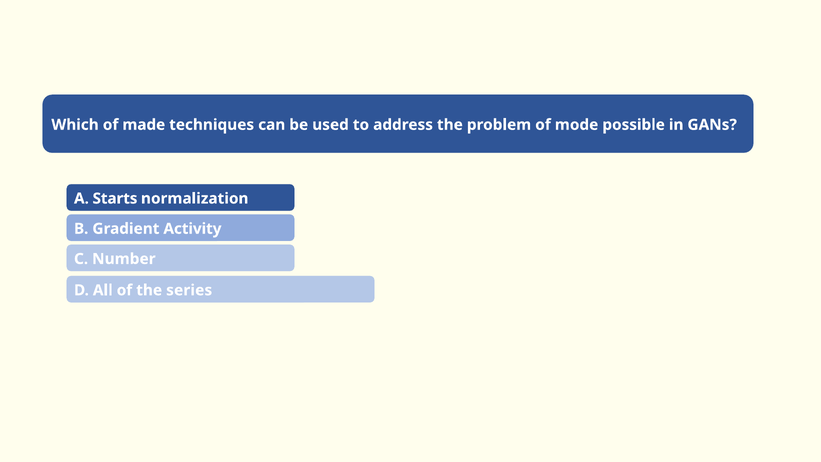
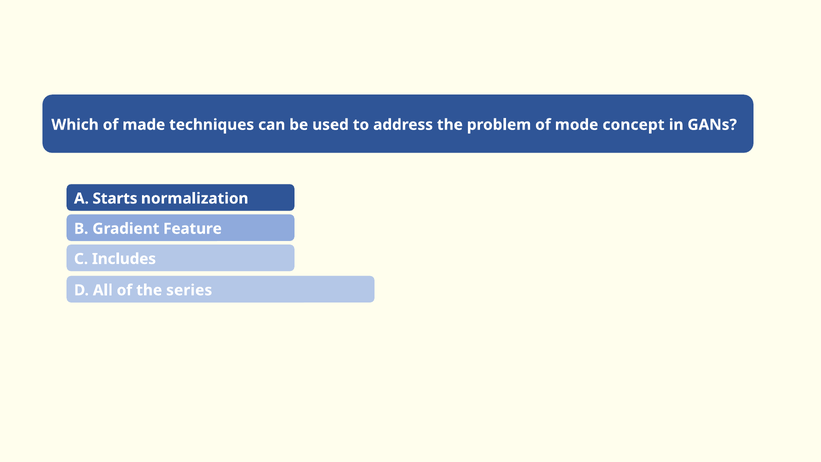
possible: possible -> concept
Activity: Activity -> Feature
Number: Number -> Includes
